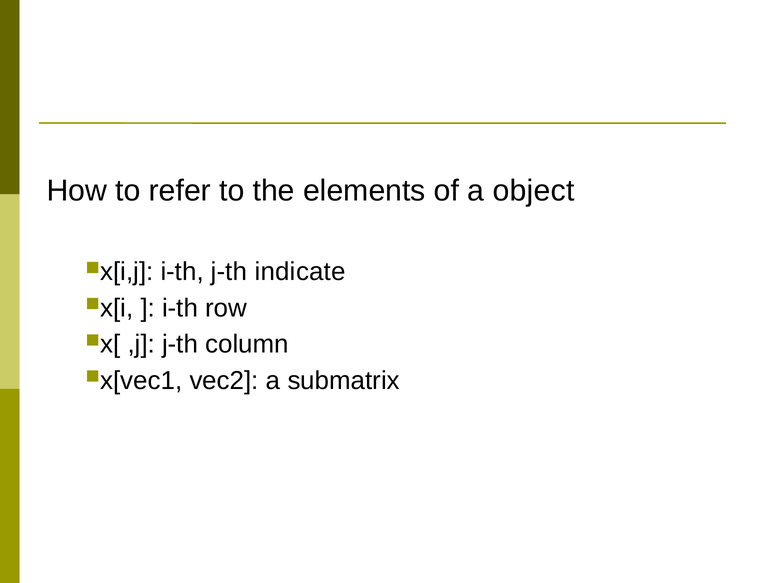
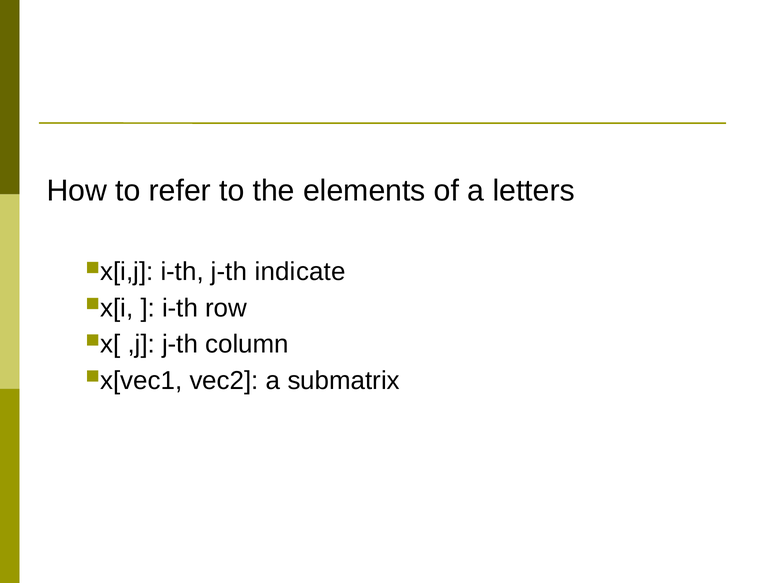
object: object -> letters
